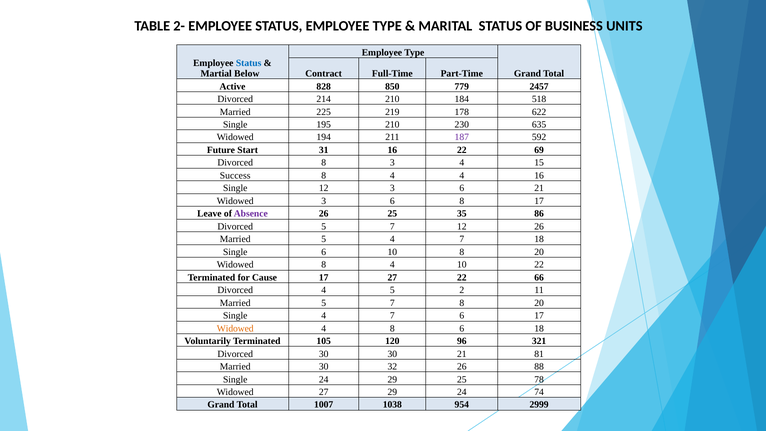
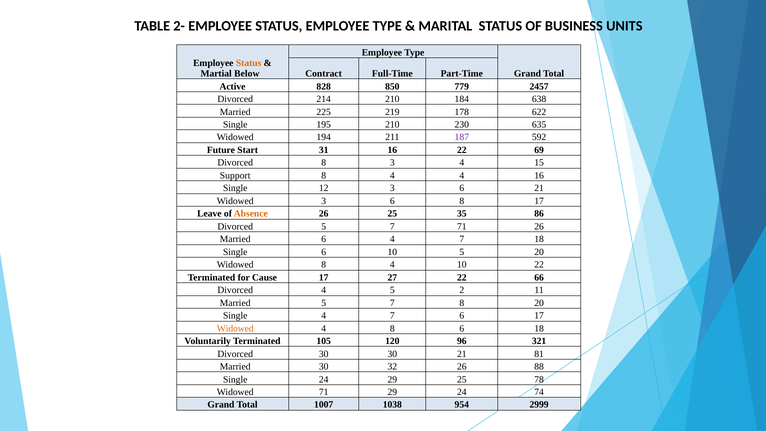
Status at (249, 63) colour: blue -> orange
518: 518 -> 638
Success: Success -> Support
Absence colour: purple -> orange
7 12: 12 -> 71
5 at (324, 239): 5 -> 6
10 8: 8 -> 5
Widowed 27: 27 -> 71
